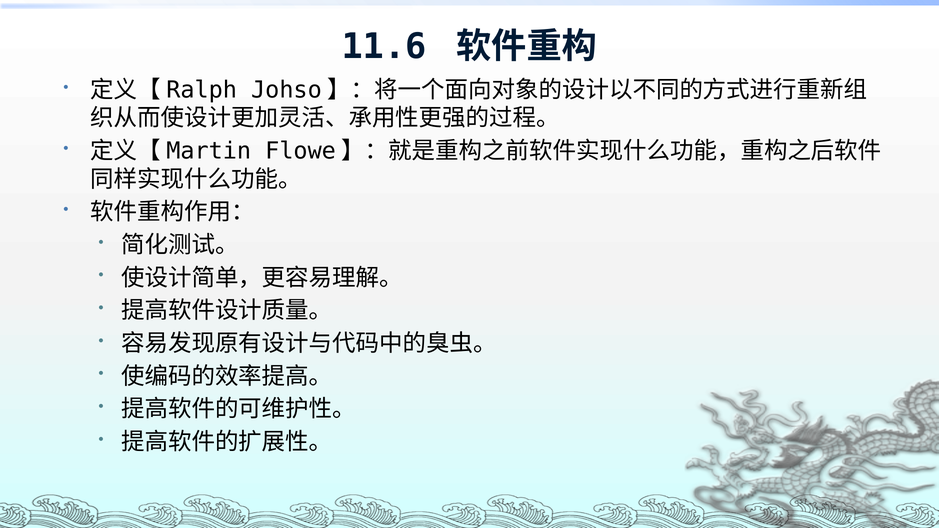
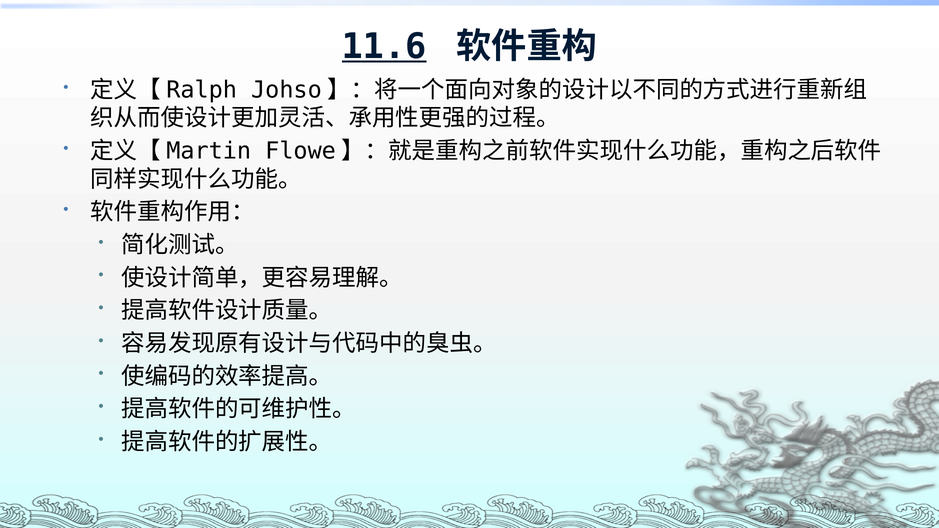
11.6 underline: none -> present
